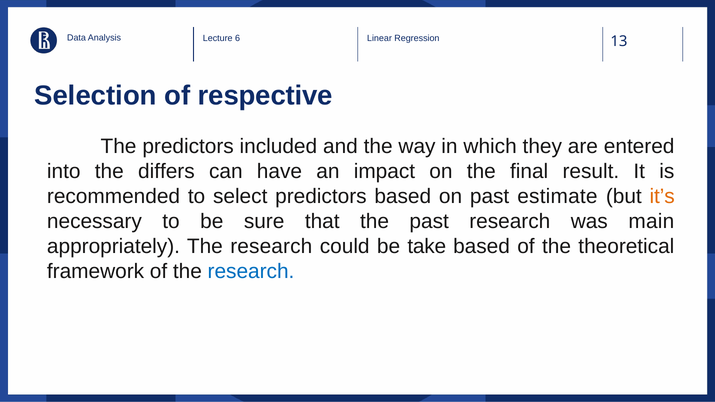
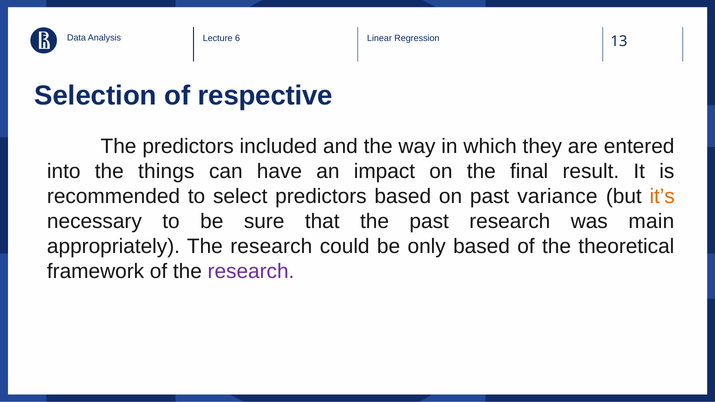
differs: differs -> things
estimate: estimate -> variance
take: take -> only
research at (251, 272) colour: blue -> purple
